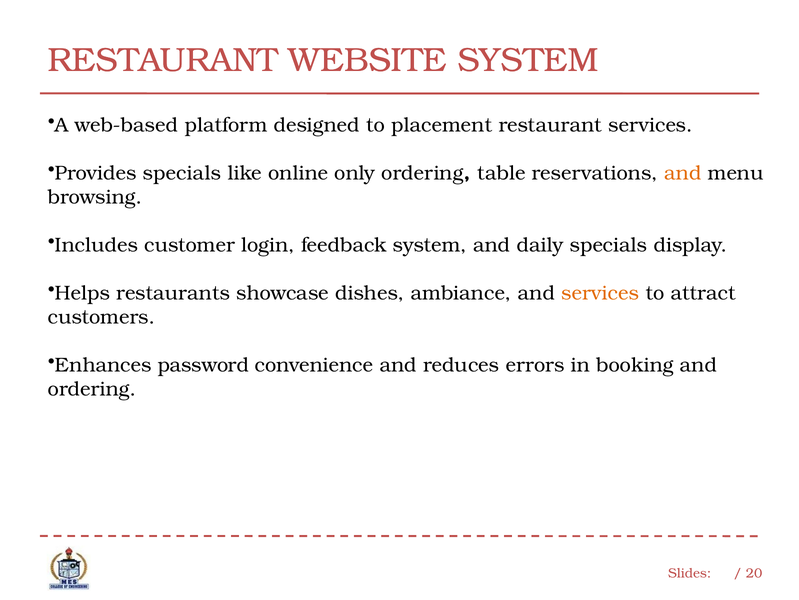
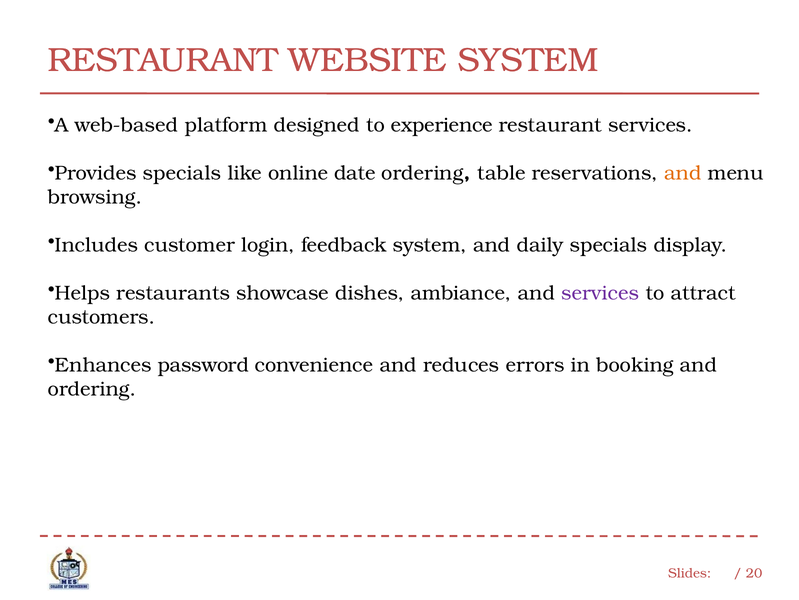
placement: placement -> experience
only: only -> date
services at (600, 293) colour: orange -> purple
